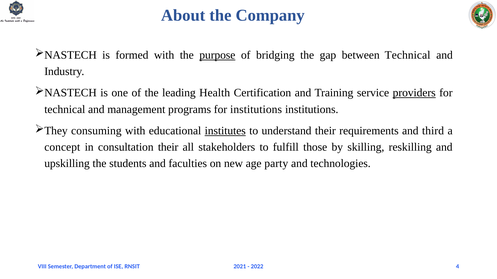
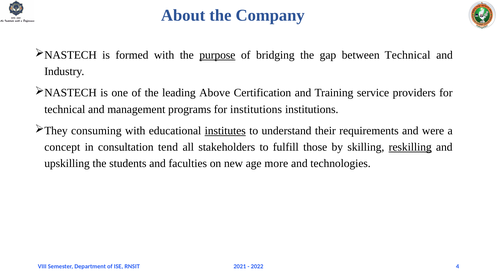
Health: Health -> Above
providers underline: present -> none
third: third -> were
consultation their: their -> tend
reskilling underline: none -> present
party: party -> more
